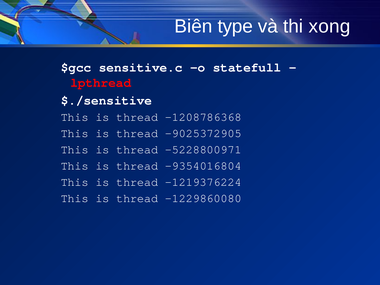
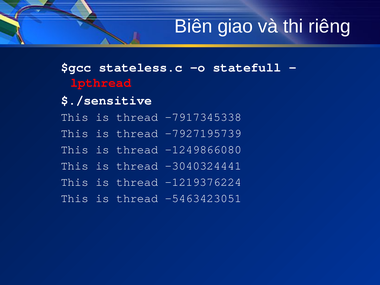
type: type -> giao
xong: xong -> riêng
sensitive.c: sensitive.c -> stateless.c
-1208786368: -1208786368 -> -7917345338
-9025372905: -9025372905 -> -7927195739
-5228800971: -5228800971 -> -1249866080
-9354016804: -9354016804 -> -3040324441
-1229860080: -1229860080 -> -5463423051
